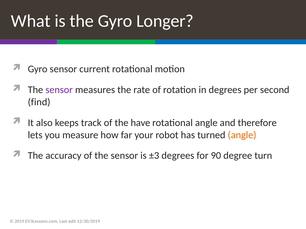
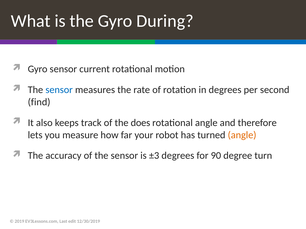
Longer: Longer -> During
sensor at (59, 90) colour: purple -> blue
have: have -> does
